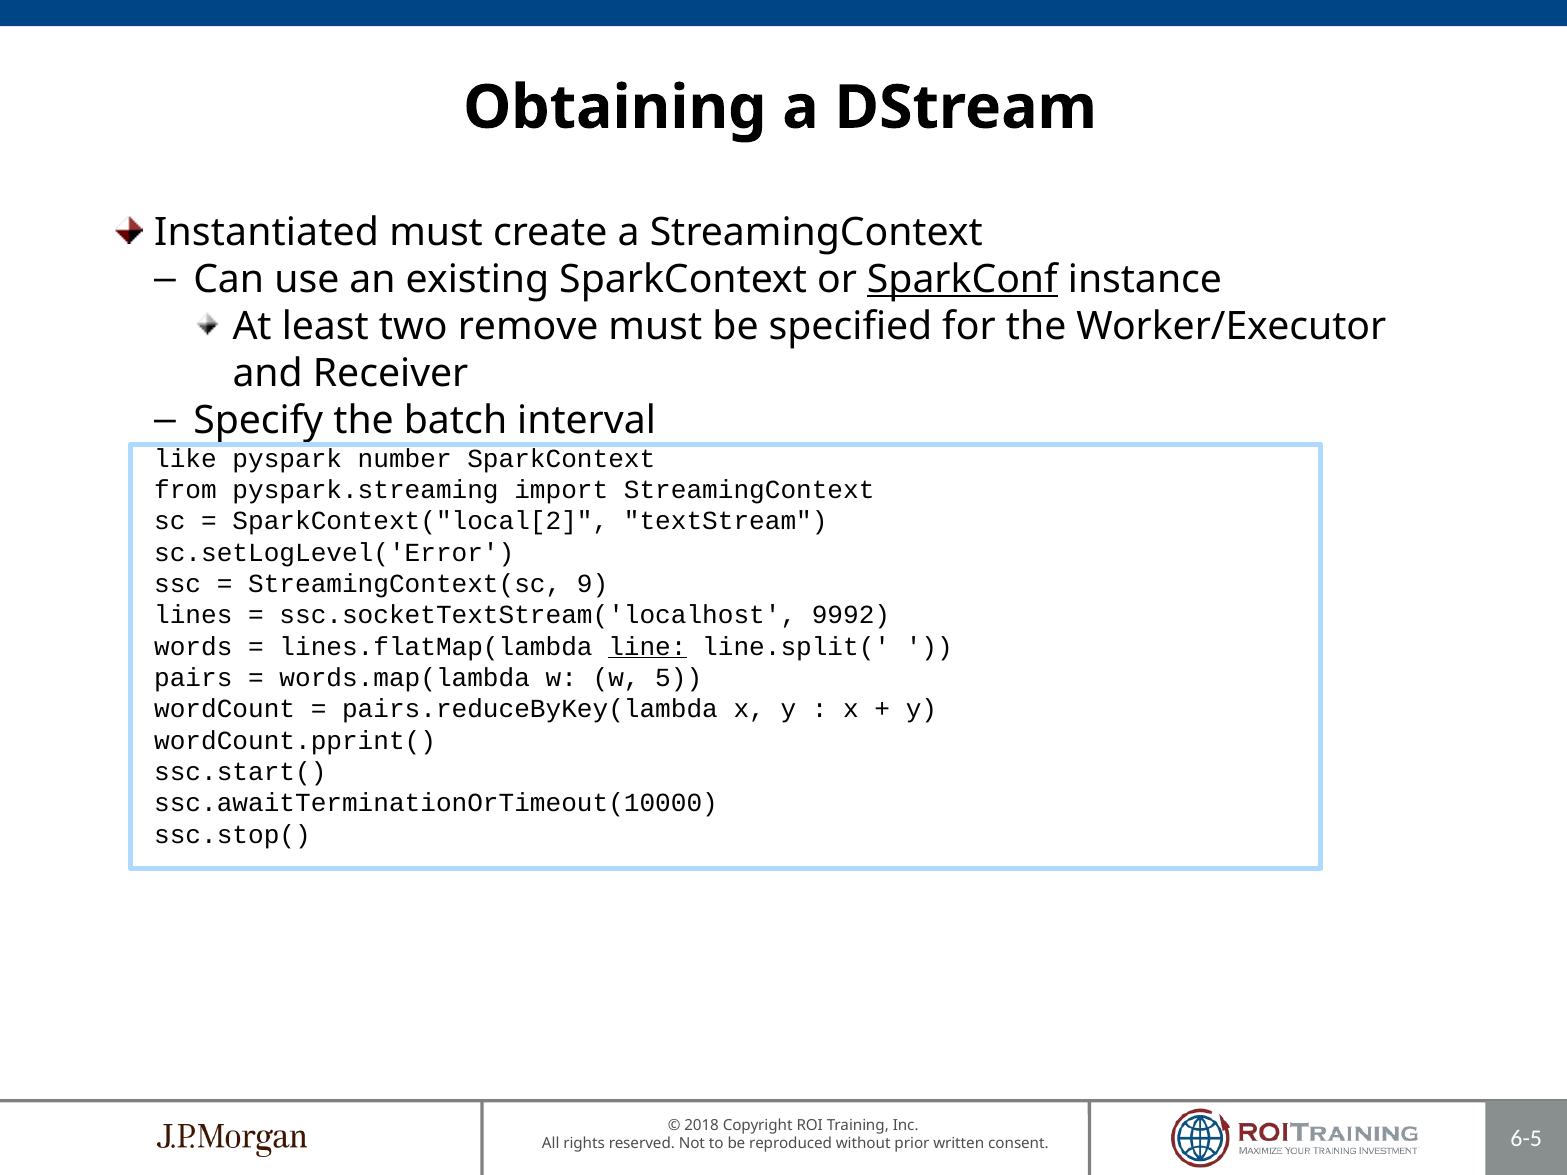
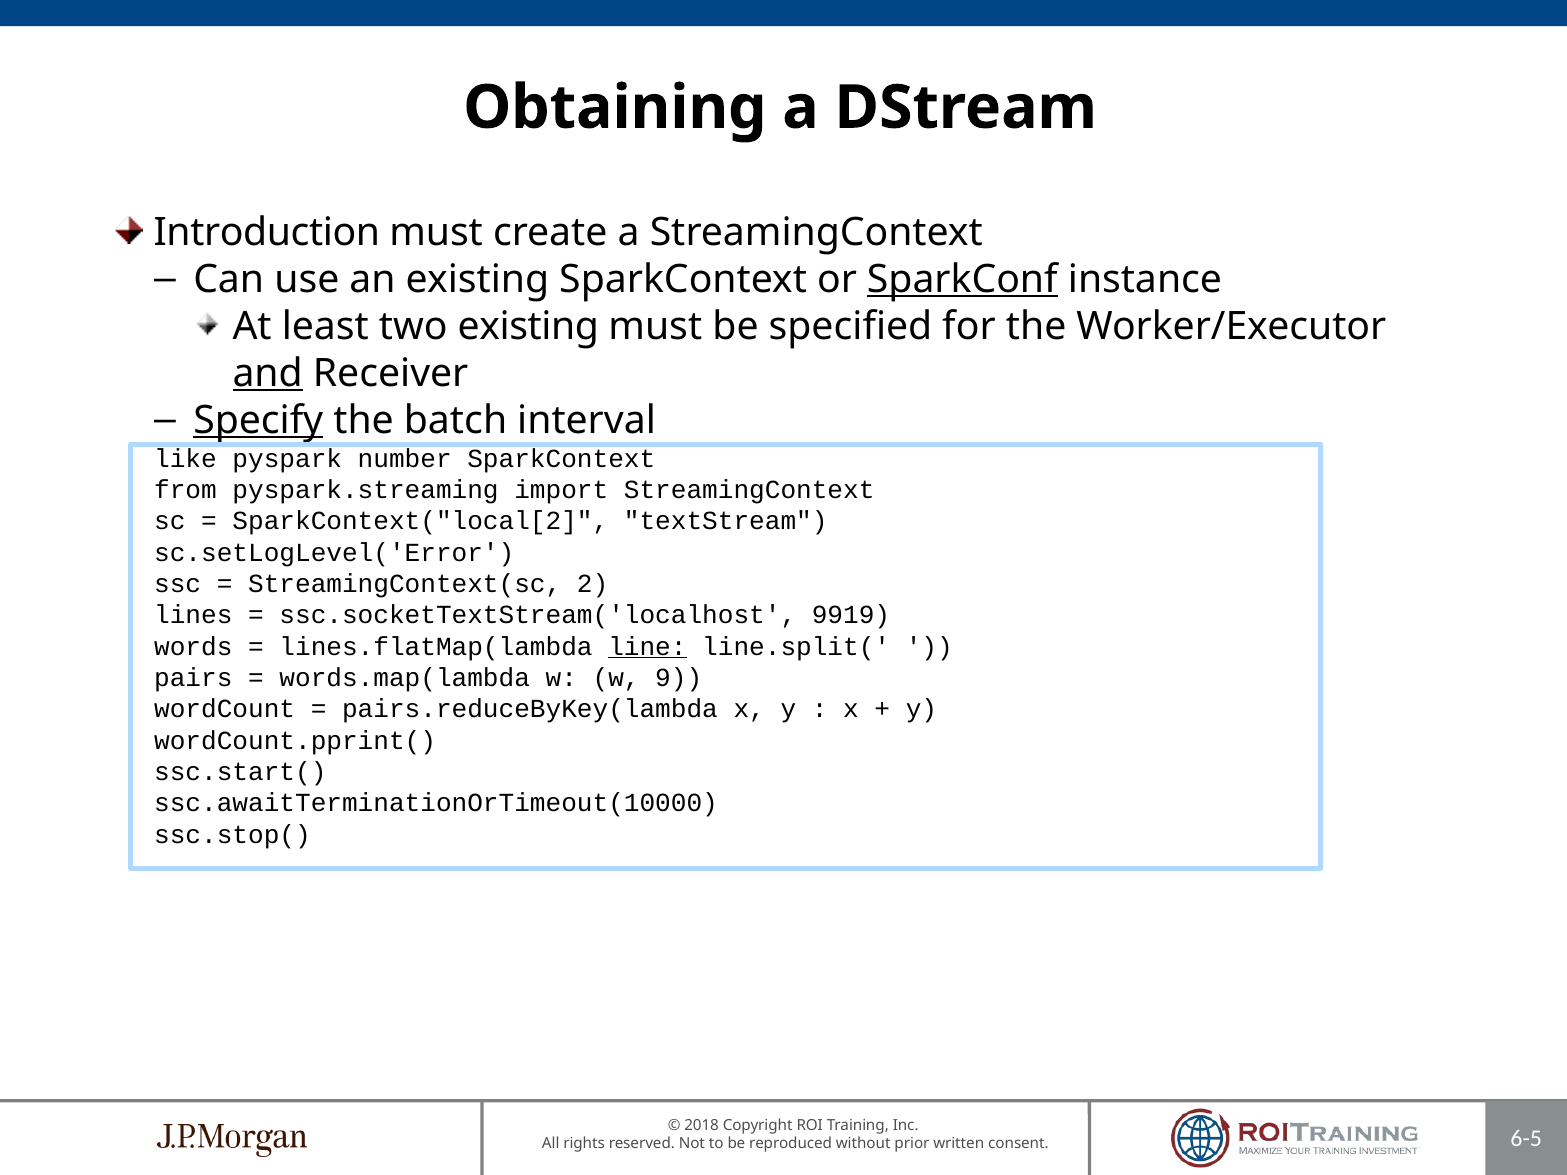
Instantiated: Instantiated -> Introduction
two remove: remove -> existing
and underline: none -> present
Specify underline: none -> present
9: 9 -> 2
9992: 9992 -> 9919
5: 5 -> 9
